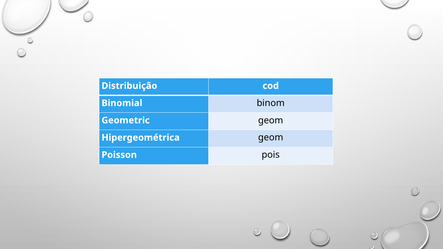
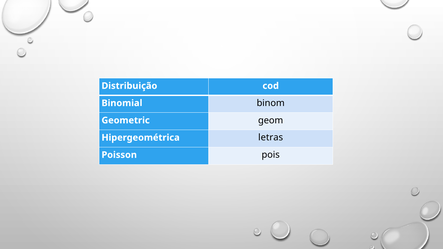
Hipergeométrica geom: geom -> letras
